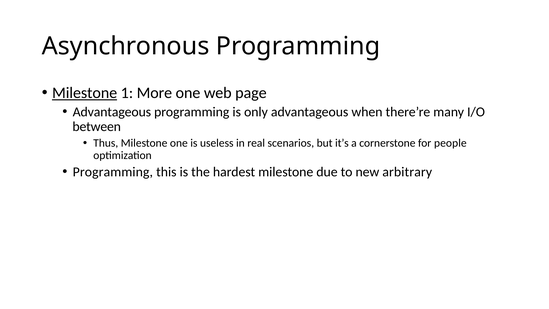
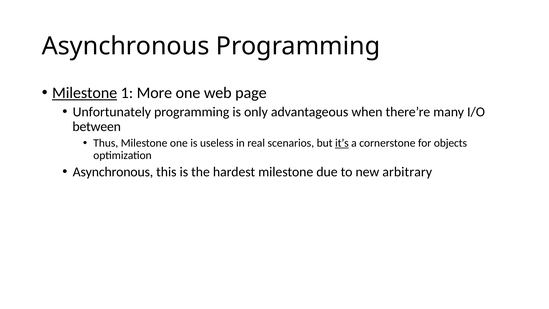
Advantageous at (112, 112): Advantageous -> Unfortunately
it’s underline: none -> present
people: people -> objects
Programming at (113, 172): Programming -> Asynchronous
